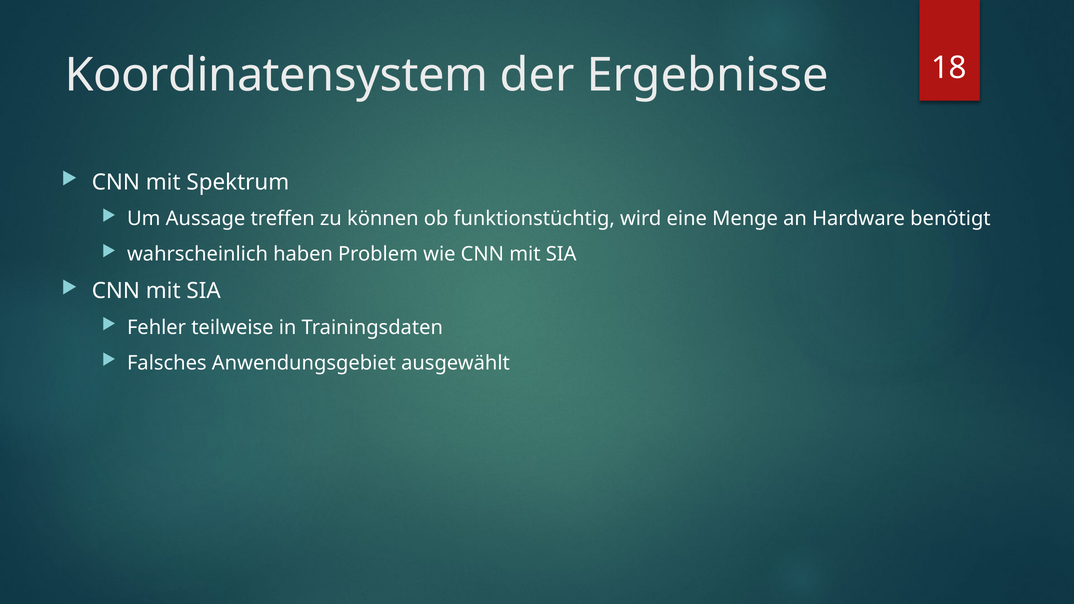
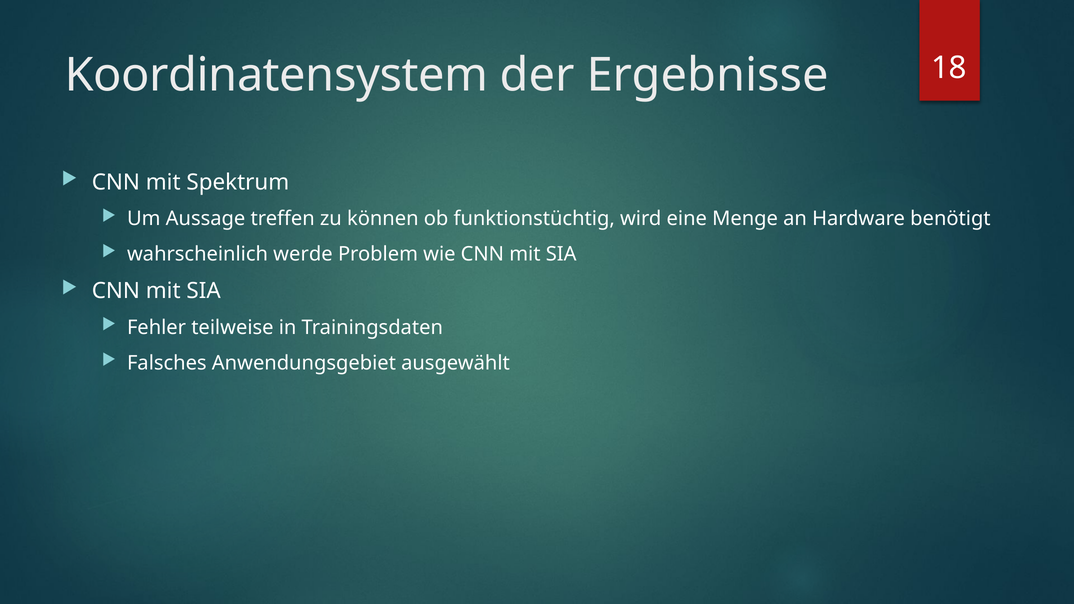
haben: haben -> werde
